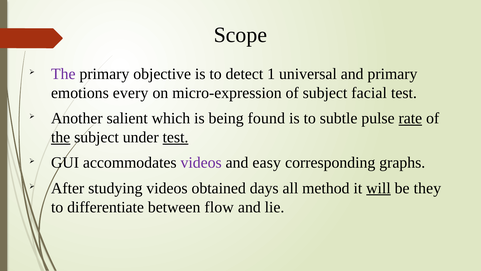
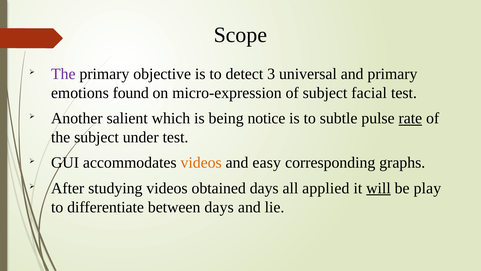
1: 1 -> 3
every: every -> found
found: found -> notice
the at (61, 137) underline: present -> none
test at (175, 137) underline: present -> none
videos at (201, 163) colour: purple -> orange
method: method -> applied
they: they -> play
between flow: flow -> days
